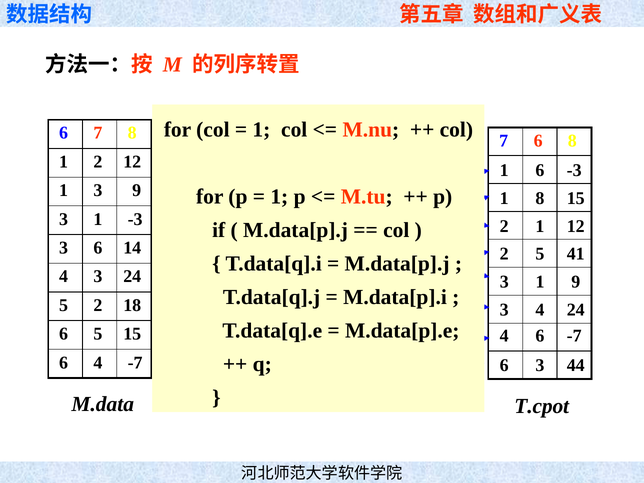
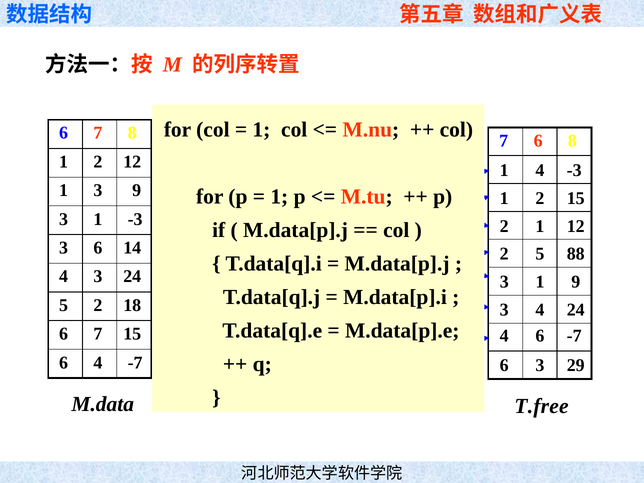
1 6: 6 -> 4
8 at (540, 198): 8 -> 2
41: 41 -> 88
5 at (98, 334): 5 -> 7
44: 44 -> 29
T.cpot: T.cpot -> T.free
